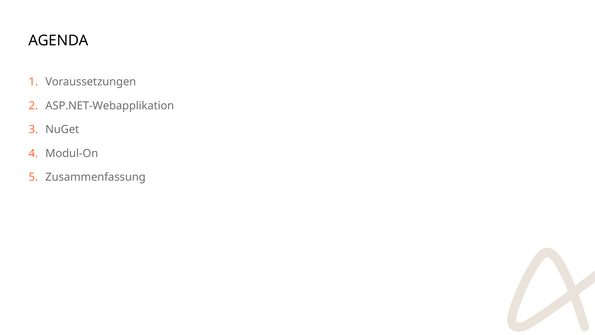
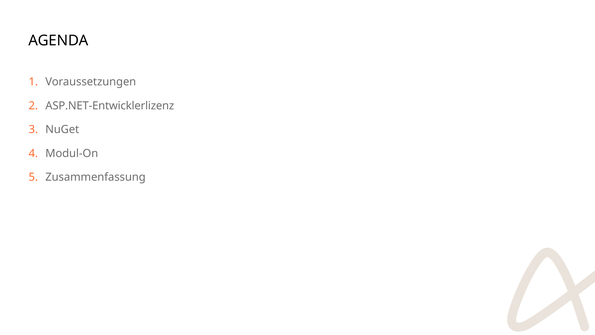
ASP.NET-Webapplikation: ASP.NET-Webapplikation -> ASP.NET-Entwicklerlizenz
